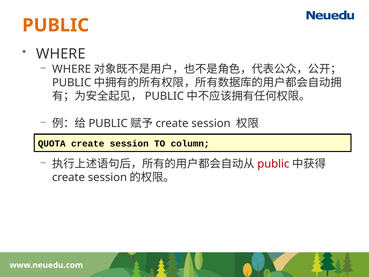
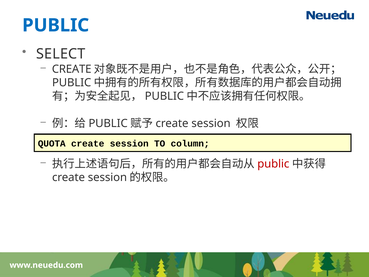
PUBLIC at (56, 25) colour: orange -> blue
WHERE at (61, 54): WHERE -> SELECT
WHERE at (72, 69): WHERE -> CREATE
